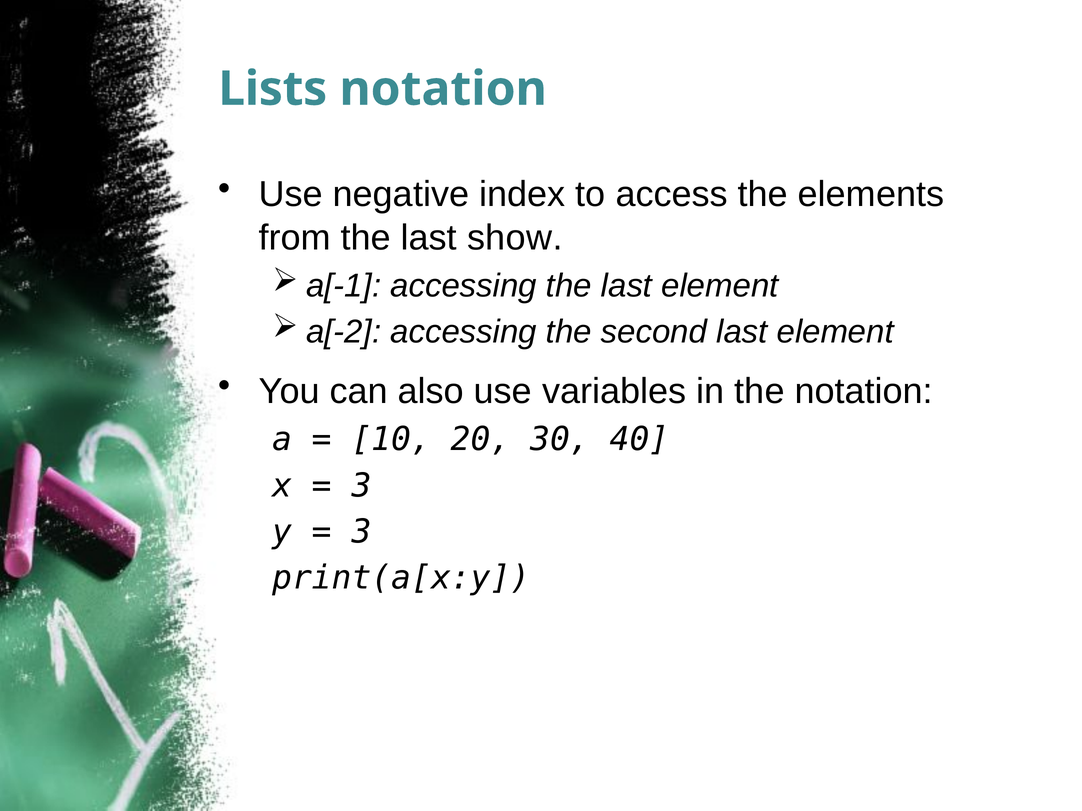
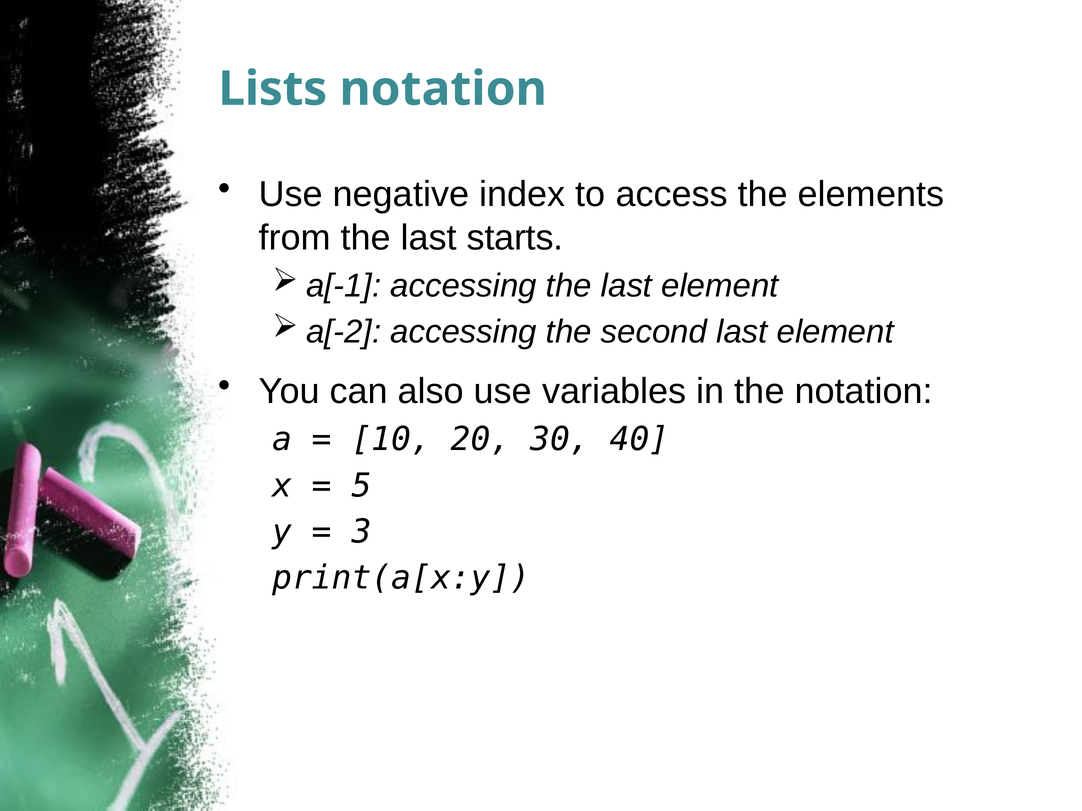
show: show -> starts
3 at (362, 486): 3 -> 5
